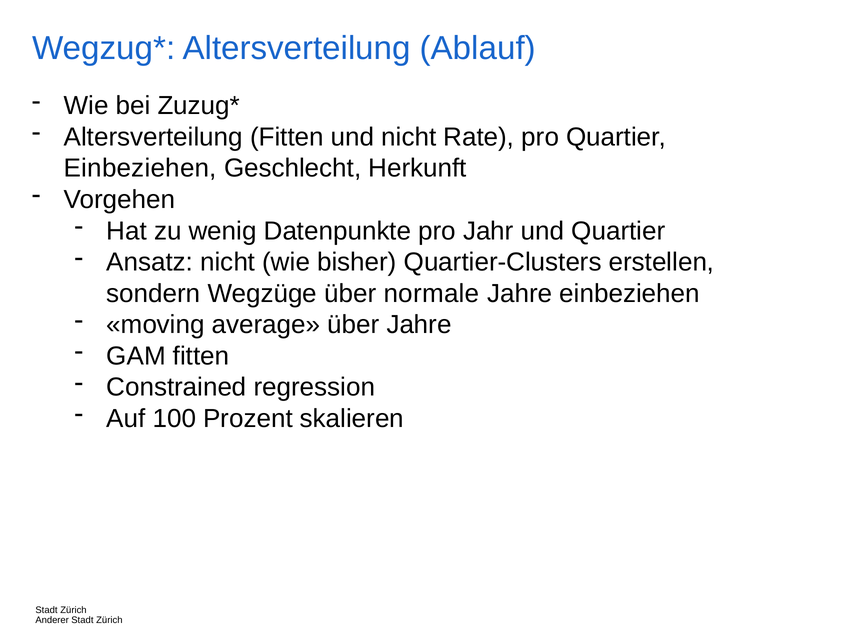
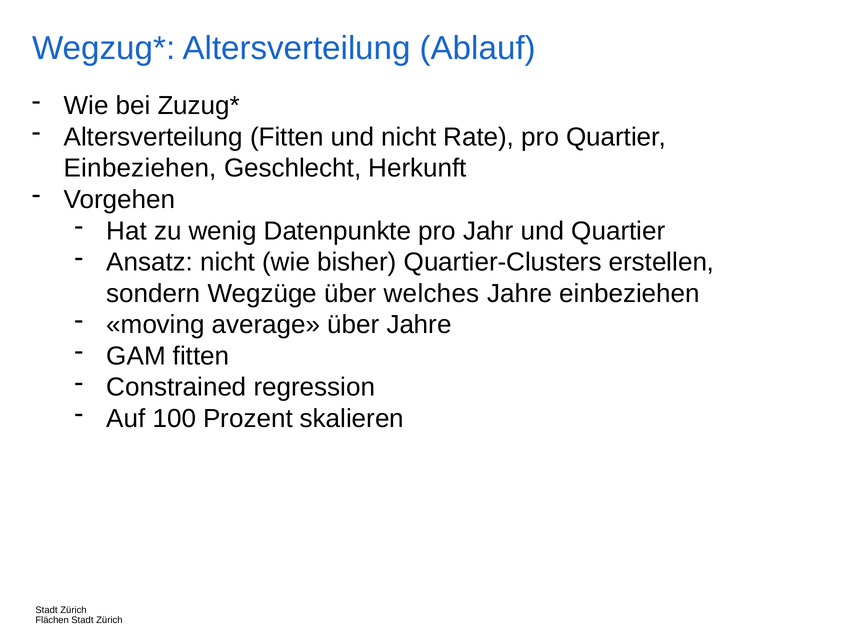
normale: normale -> welches
Anderer: Anderer -> Flächen
